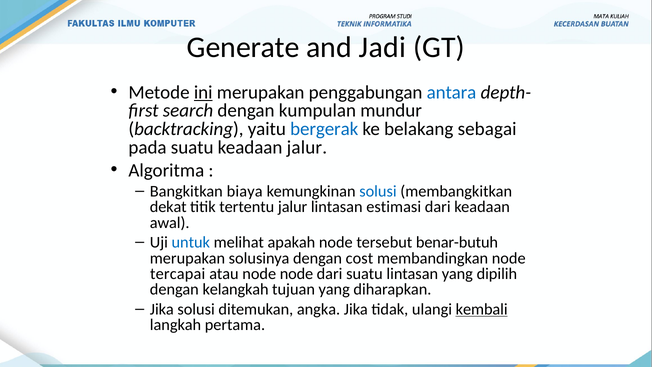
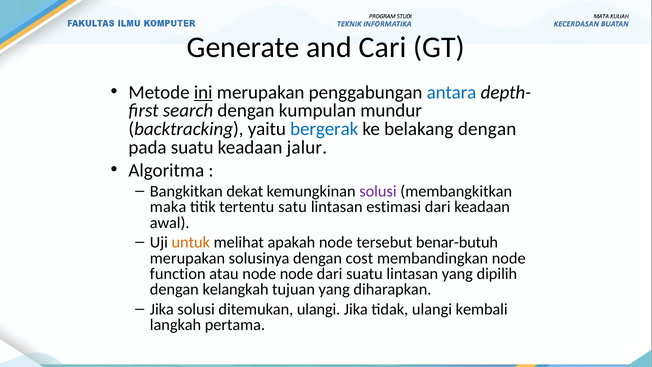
Jadi: Jadi -> Cari
belakang sebagai: sebagai -> dengan
biaya: biaya -> dekat
solusi at (378, 191) colour: blue -> purple
dekat: dekat -> maka
tertentu jalur: jalur -> satu
untuk colour: blue -> orange
tercapai: tercapai -> function
ditemukan angka: angka -> ulangi
kembali underline: present -> none
